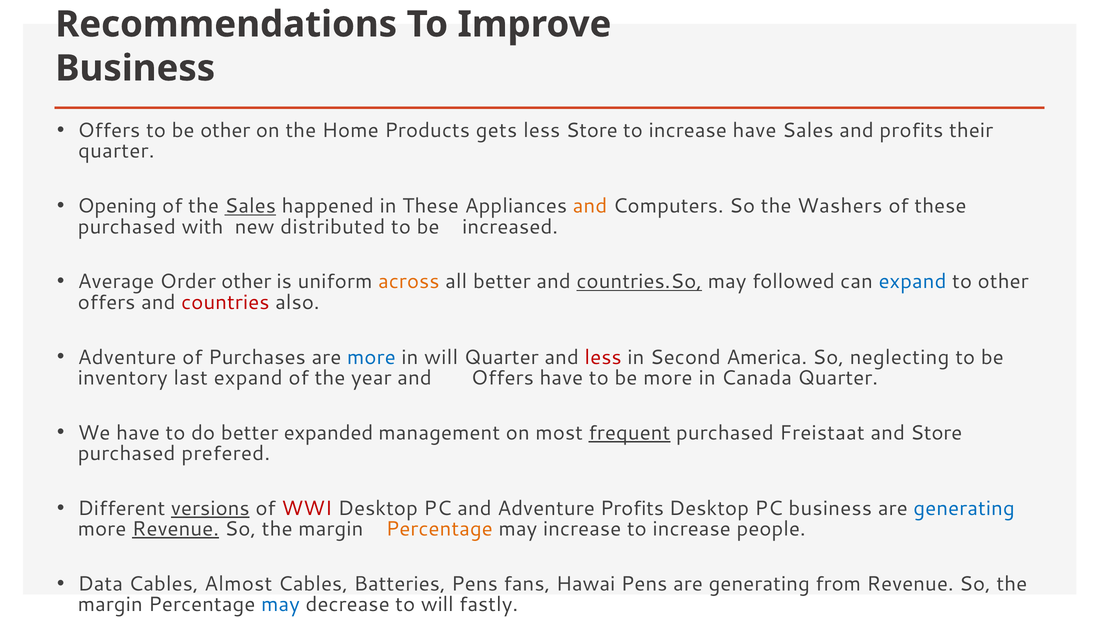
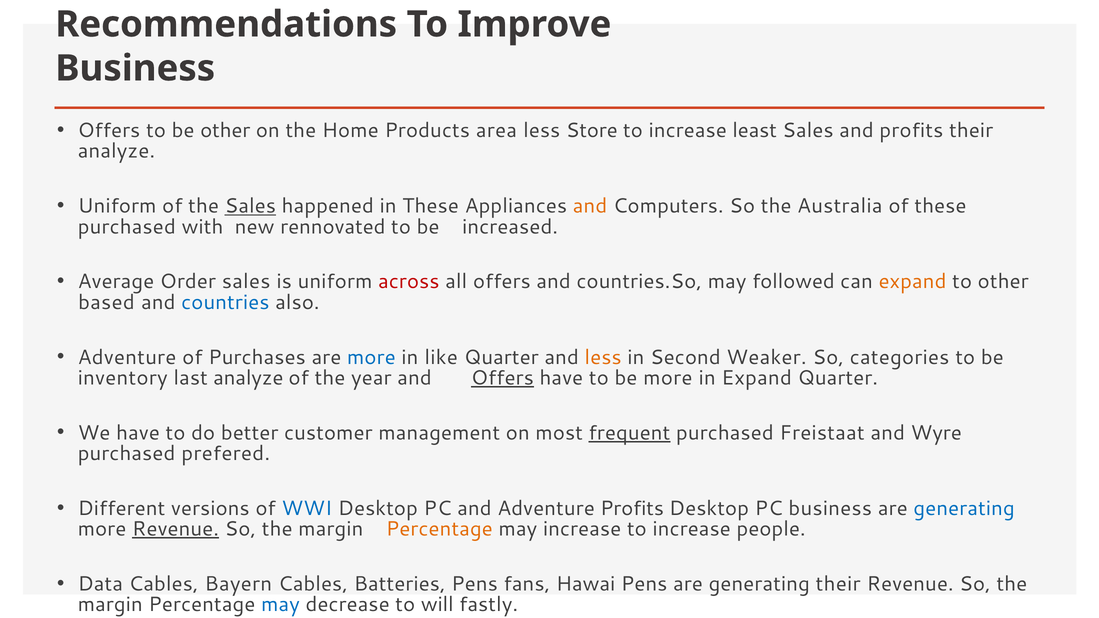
gets: gets -> area
increase have: have -> least
quarter at (116, 151): quarter -> analyze
Opening at (117, 206): Opening -> Uniform
Washers: Washers -> Australia
distributed: distributed -> rennovated
Order other: other -> sales
across colour: orange -> red
all better: better -> offers
countries.So underline: present -> none
expand at (912, 282) colour: blue -> orange
offers at (107, 302): offers -> based
countries colour: red -> blue
in will: will -> like
less at (603, 357) colour: red -> orange
America: America -> Weaker
neglecting: neglecting -> categories
last expand: expand -> analyze
Offers at (502, 378) underline: none -> present
in Canada: Canada -> Expand
expanded: expanded -> customer
and Store: Store -> Wyre
versions underline: present -> none
WWI colour: red -> blue
Almost: Almost -> Bayern
generating from: from -> their
